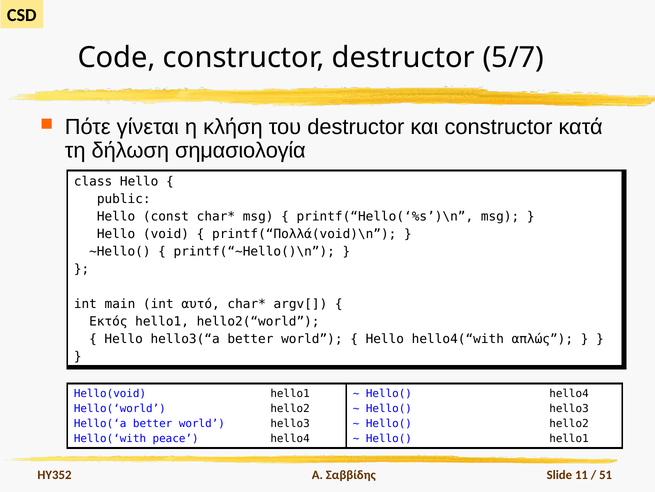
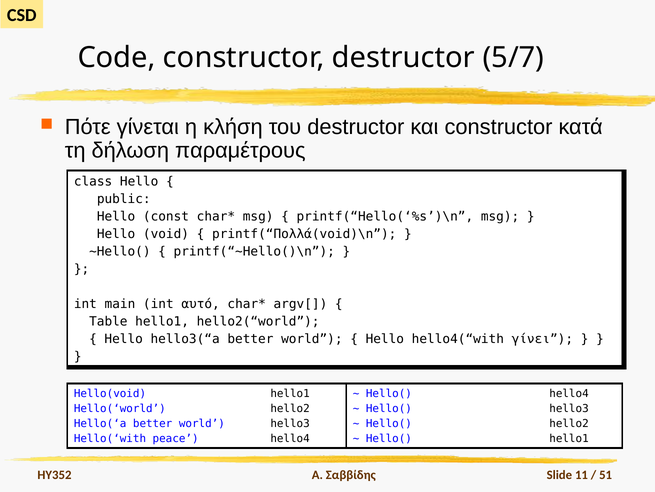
σημασιολογία: σημασιολογία -> παραμέτρους
Εκτός: Εκτός -> Table
απλώς: απλώς -> γίνει
